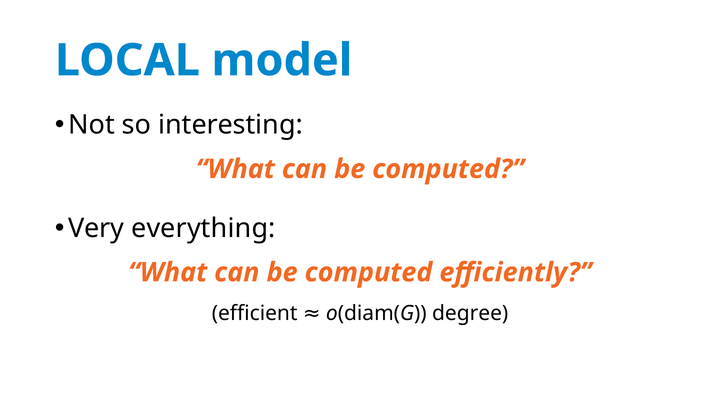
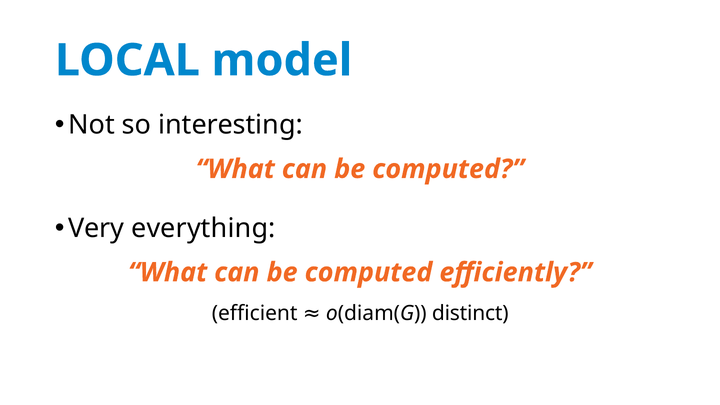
degree: degree -> distinct
